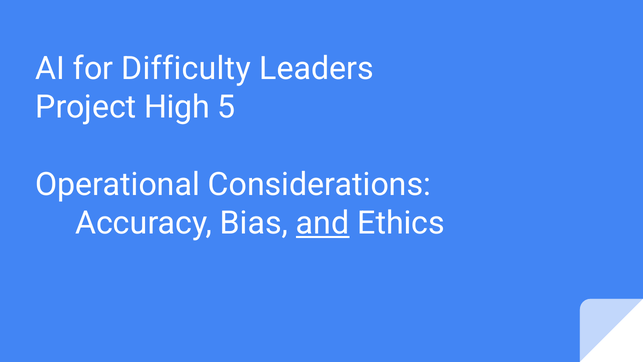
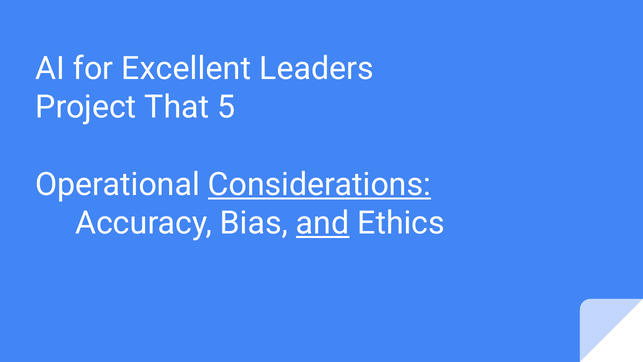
Difficulty: Difficulty -> Excellent
High: High -> That
Considerations underline: none -> present
